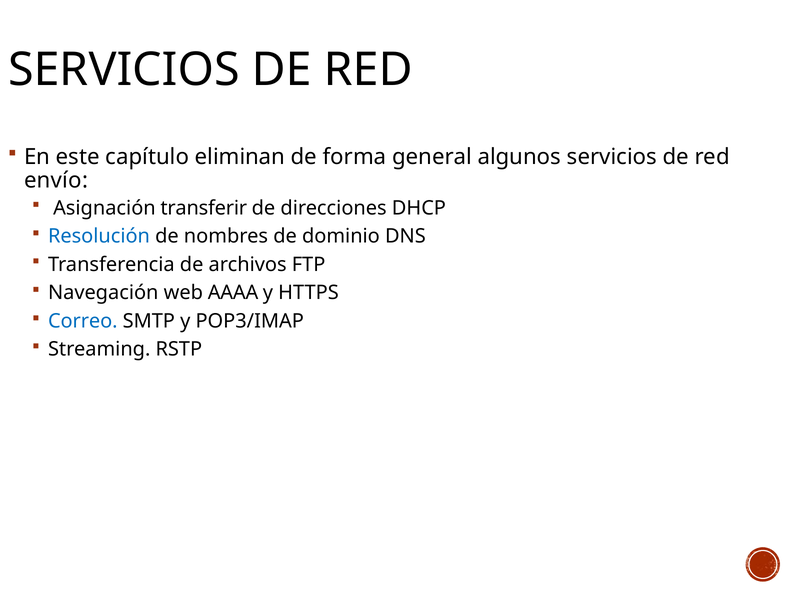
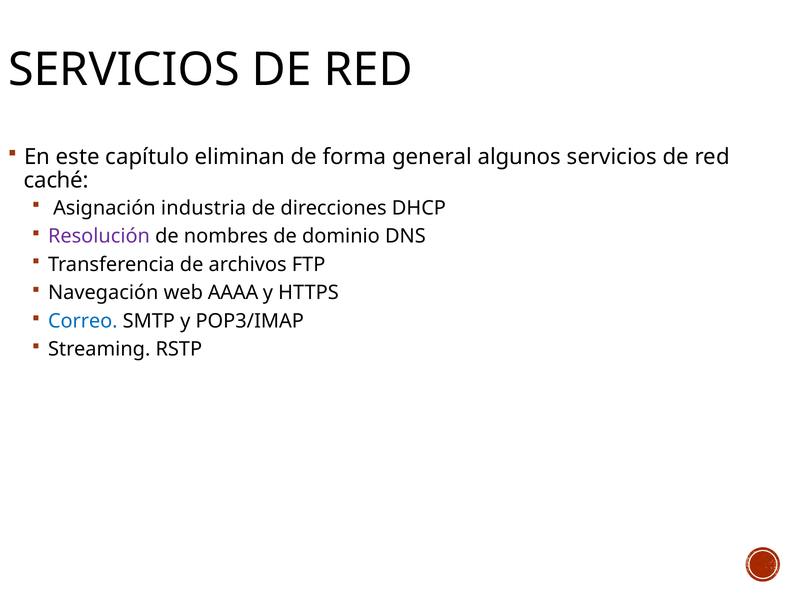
envío: envío -> caché
transferir: transferir -> industria
Resolución colour: blue -> purple
